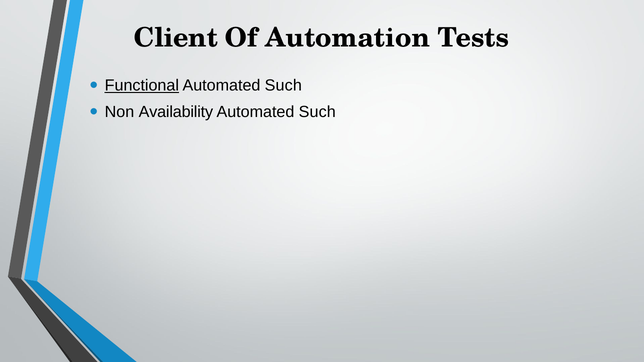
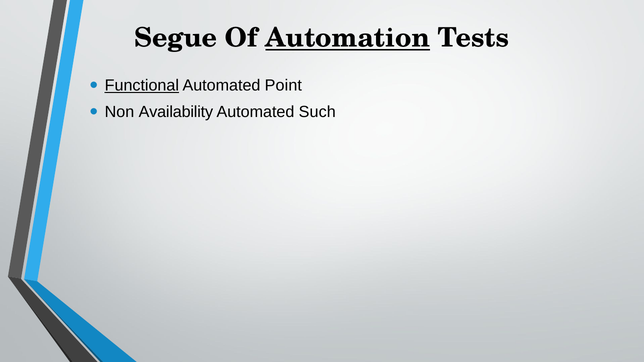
Client: Client -> Segue
Automation underline: none -> present
Such at (283, 86): Such -> Point
